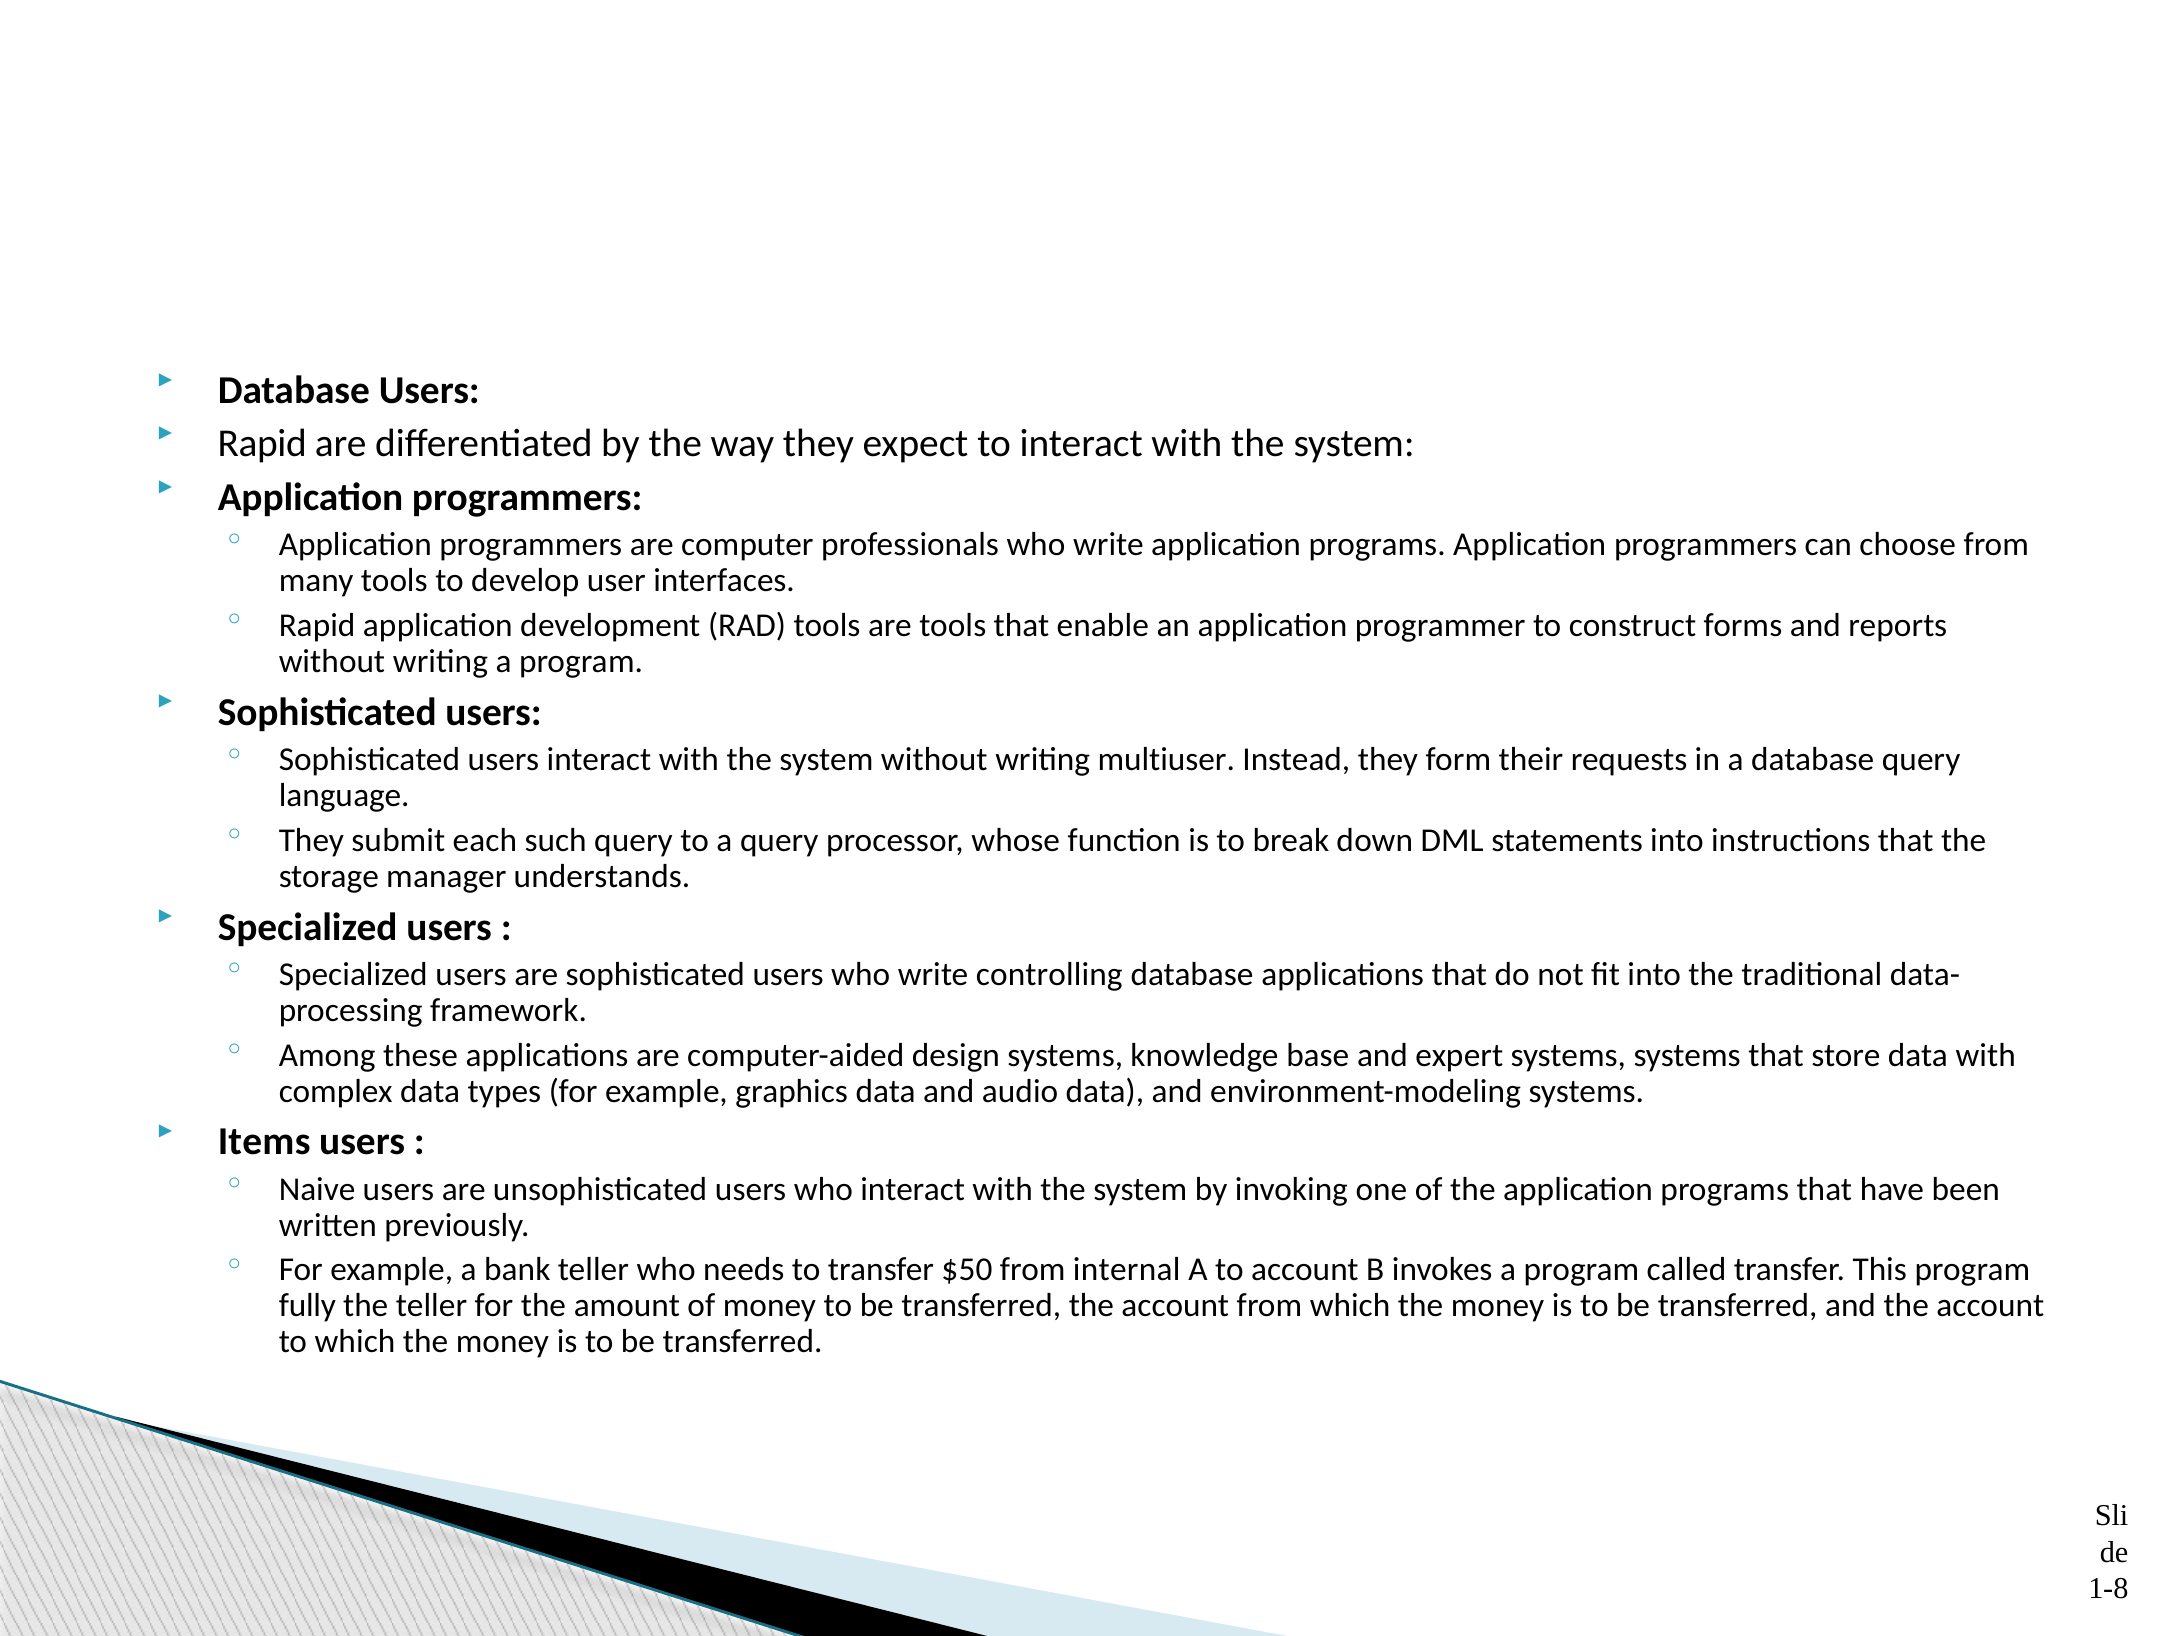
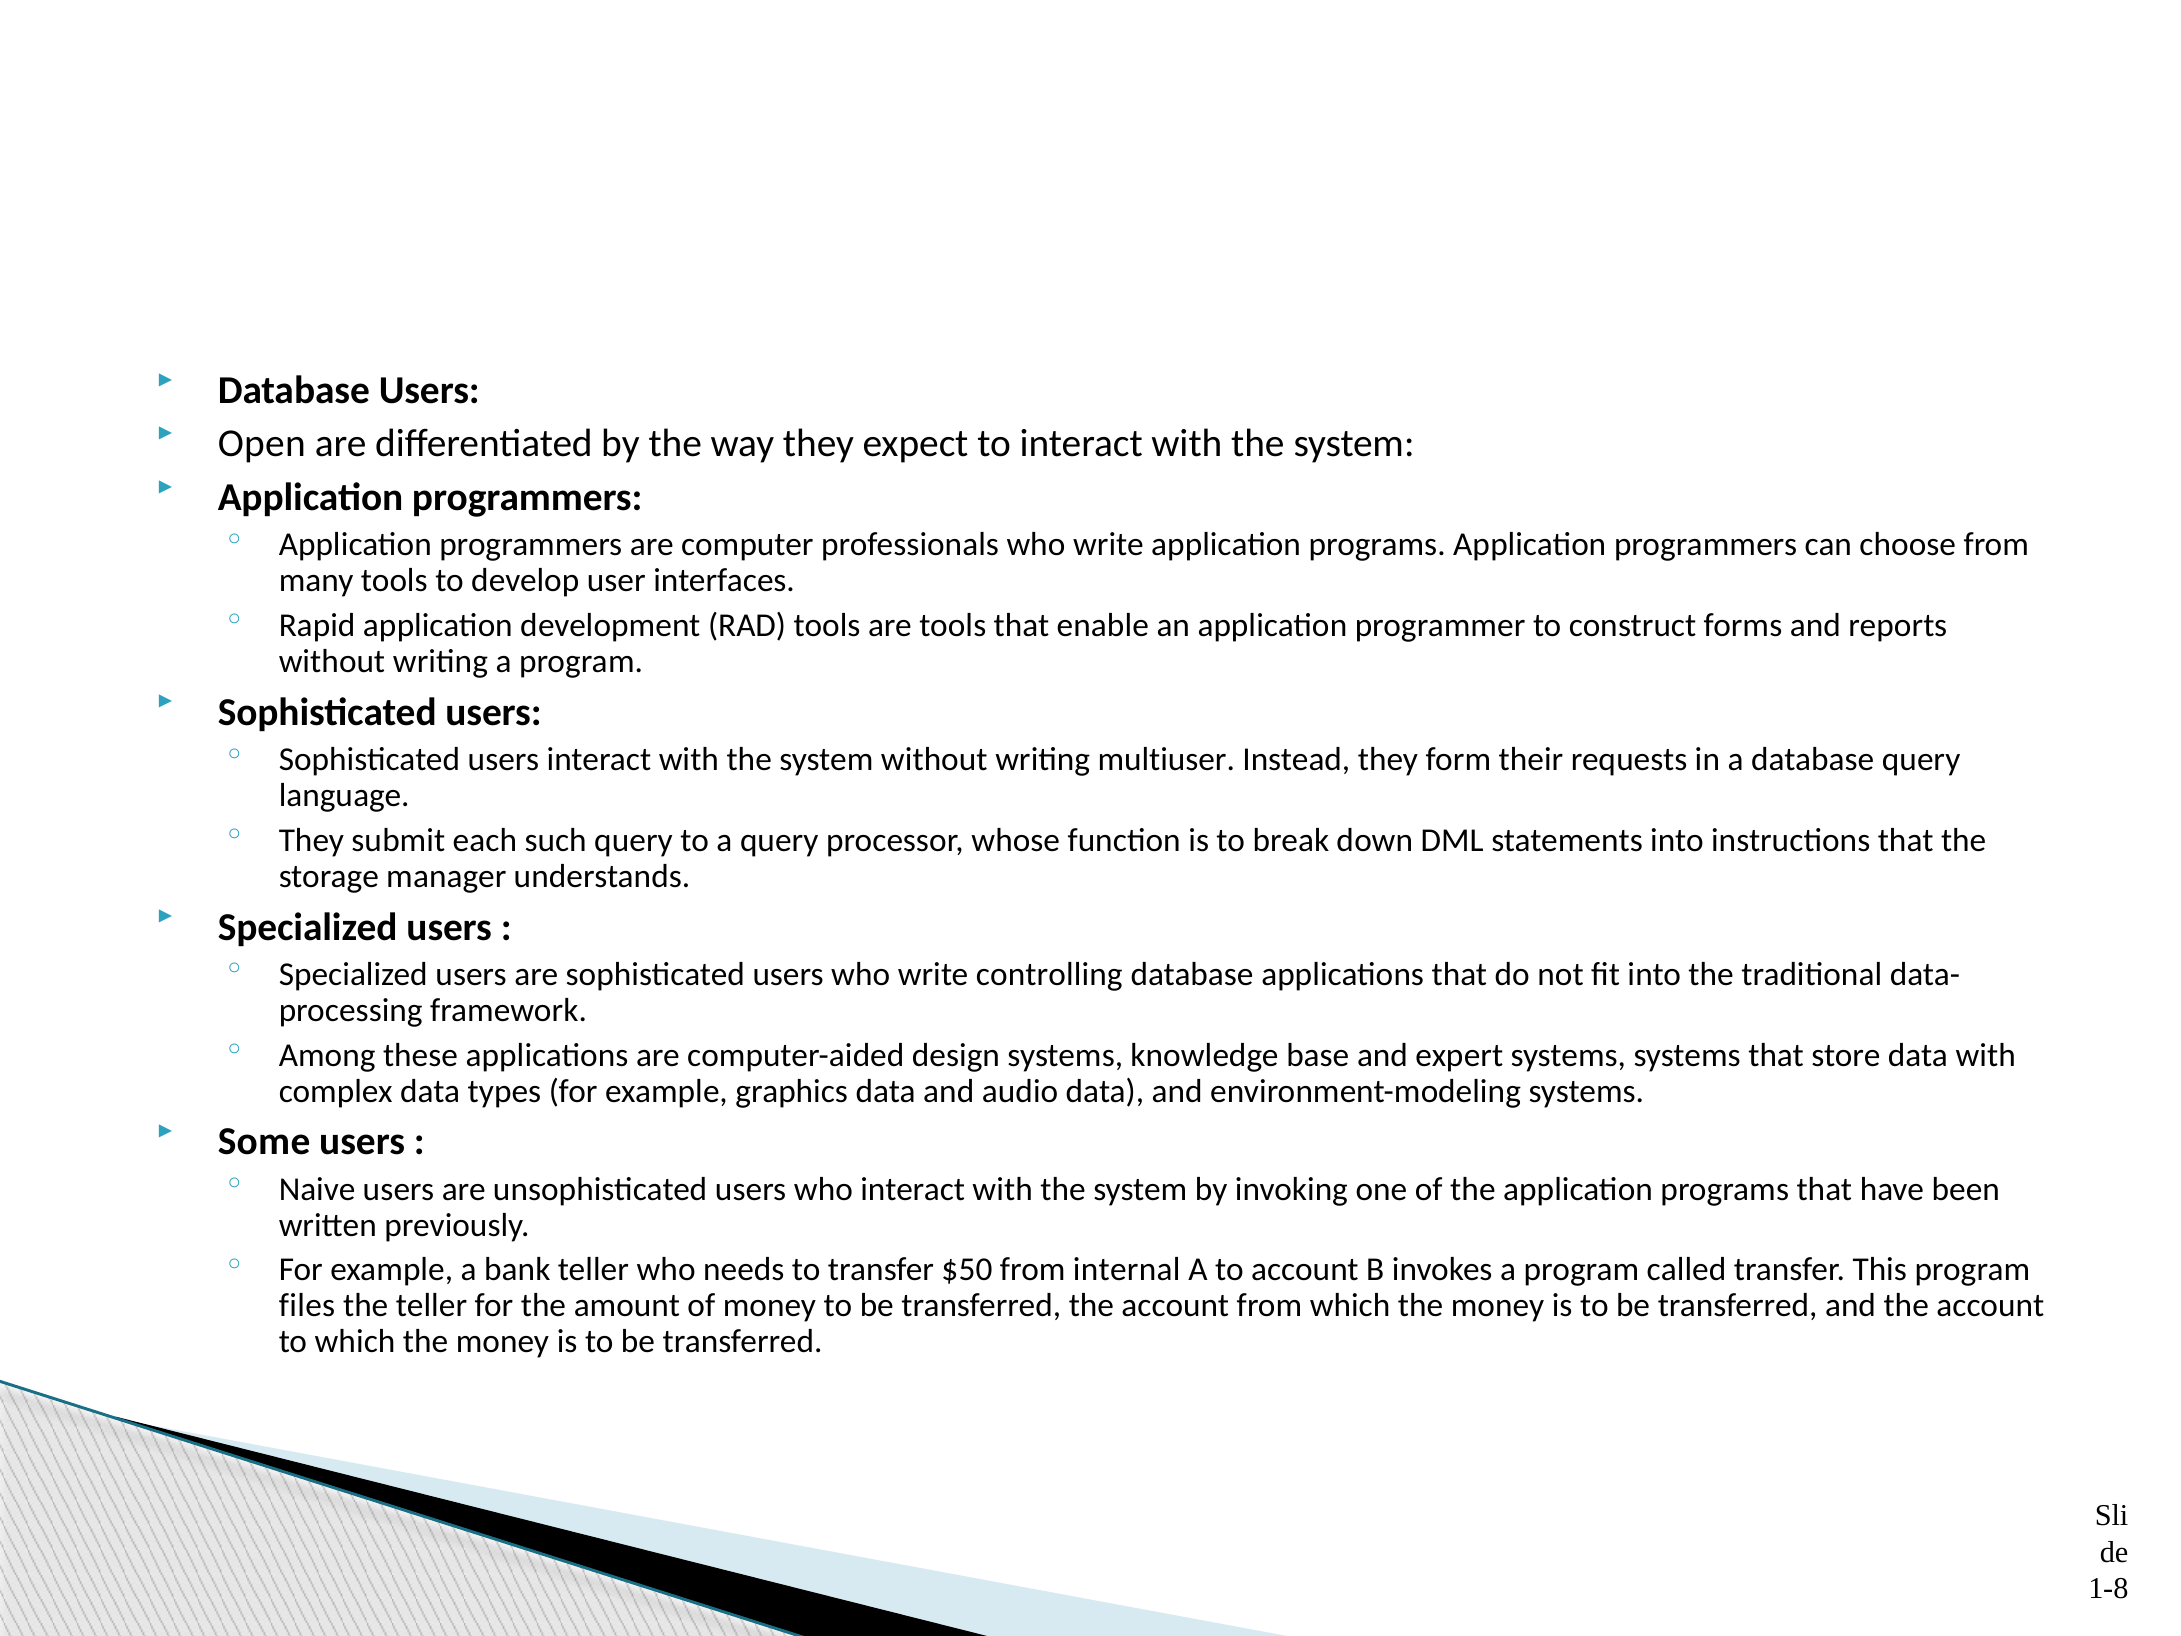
Rapid at (262, 444): Rapid -> Open
Items: Items -> Some
fully: fully -> files
